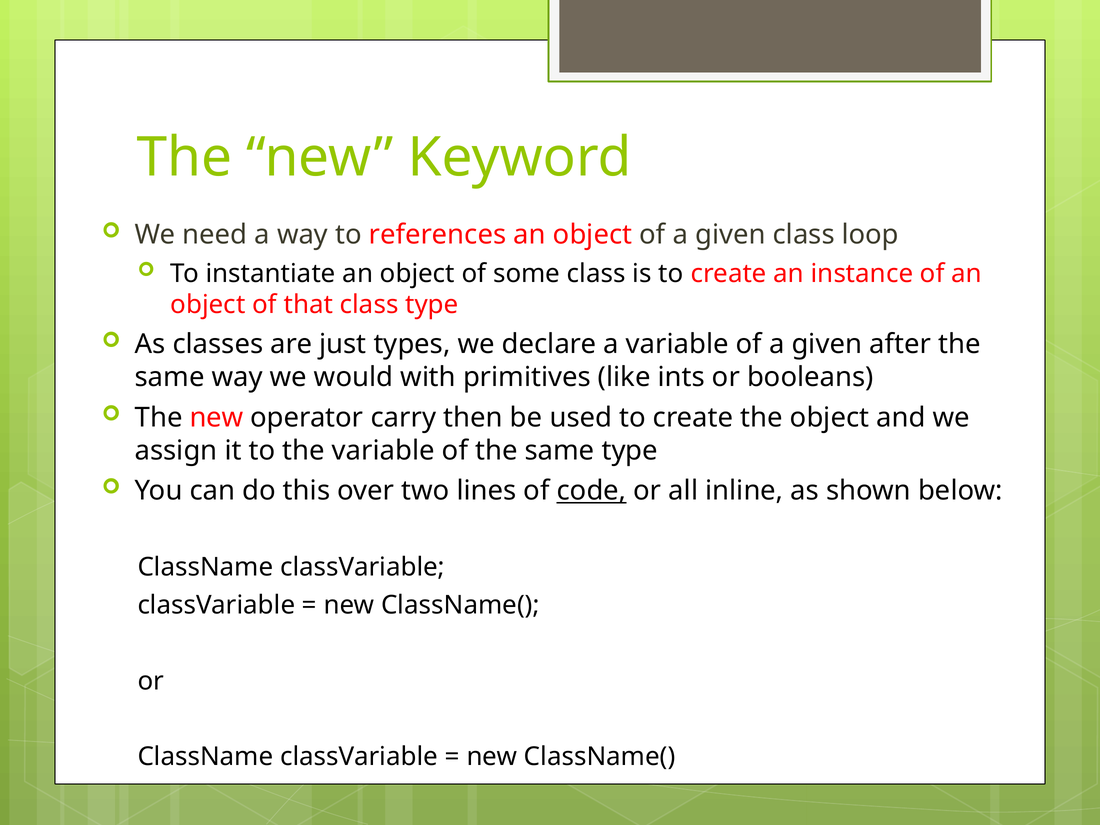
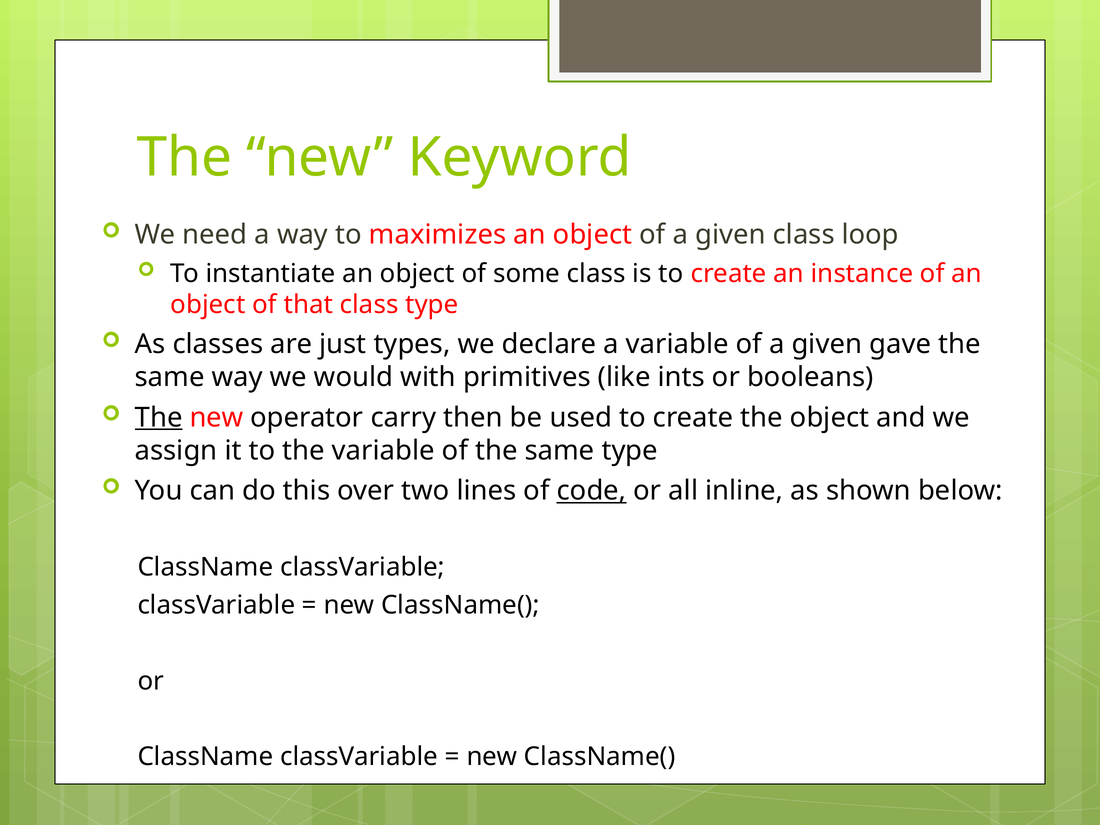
references: references -> maximizes
after: after -> gave
The at (159, 417) underline: none -> present
